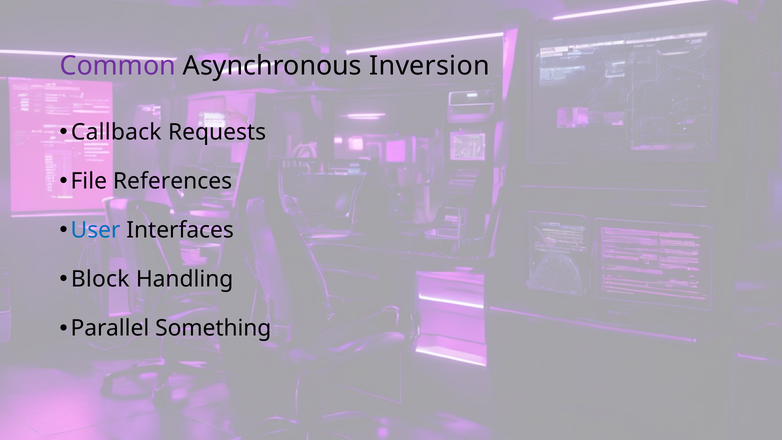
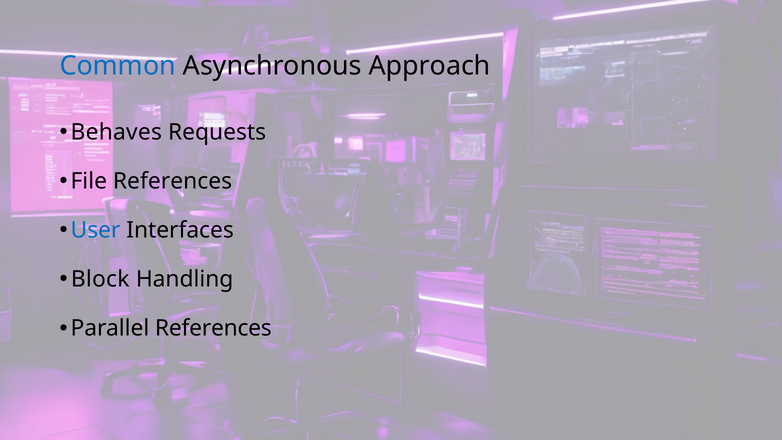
Common colour: purple -> blue
Inversion: Inversion -> Approach
Callback: Callback -> Behaves
Parallel Something: Something -> References
